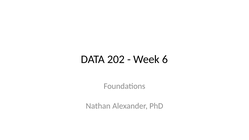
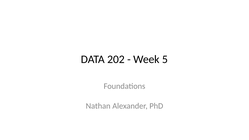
6: 6 -> 5
